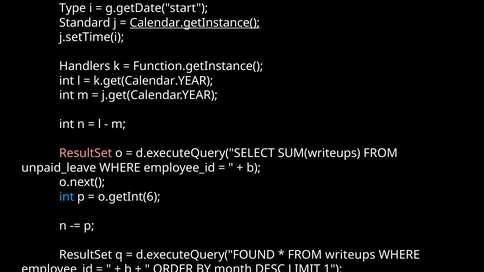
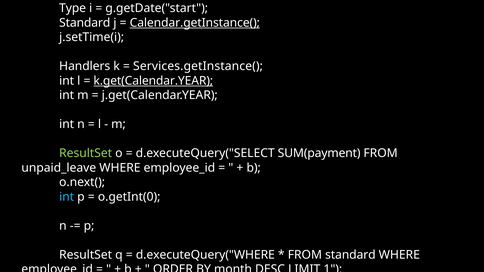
Function.getInstance(: Function.getInstance( -> Services.getInstance(
k.get(Calendar.YEAR underline: none -> present
ResultSet at (86, 153) colour: pink -> light green
SUM(writeups: SUM(writeups -> SUM(payment
o.getInt(6: o.getInt(6 -> o.getInt(0
d.executeQuery("FOUND: d.executeQuery("FOUND -> d.executeQuery("WHERE
writeups at (350, 255): writeups -> standard
